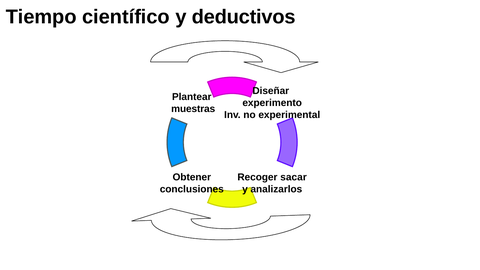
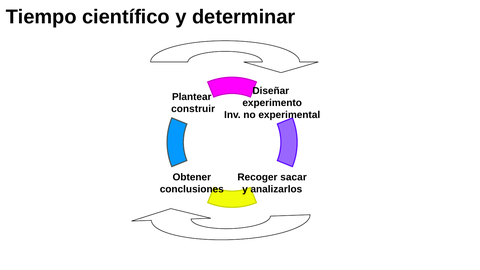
deductivos: deductivos -> determinar
muestras: muestras -> construir
